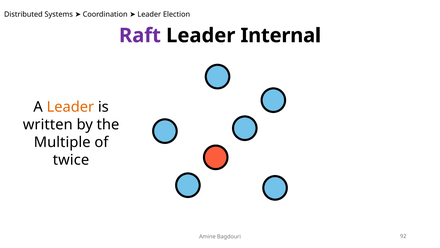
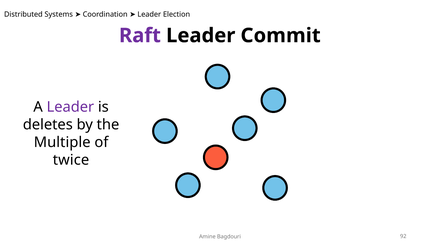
Internal: Internal -> Commit
Leader at (70, 107) colour: orange -> purple
written: written -> deletes
